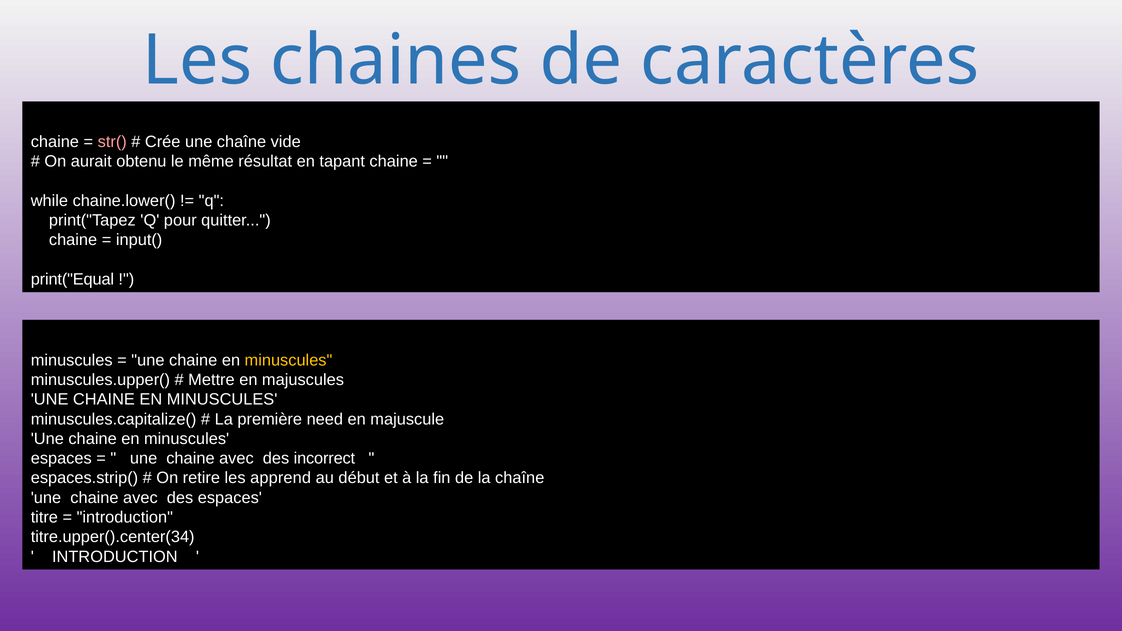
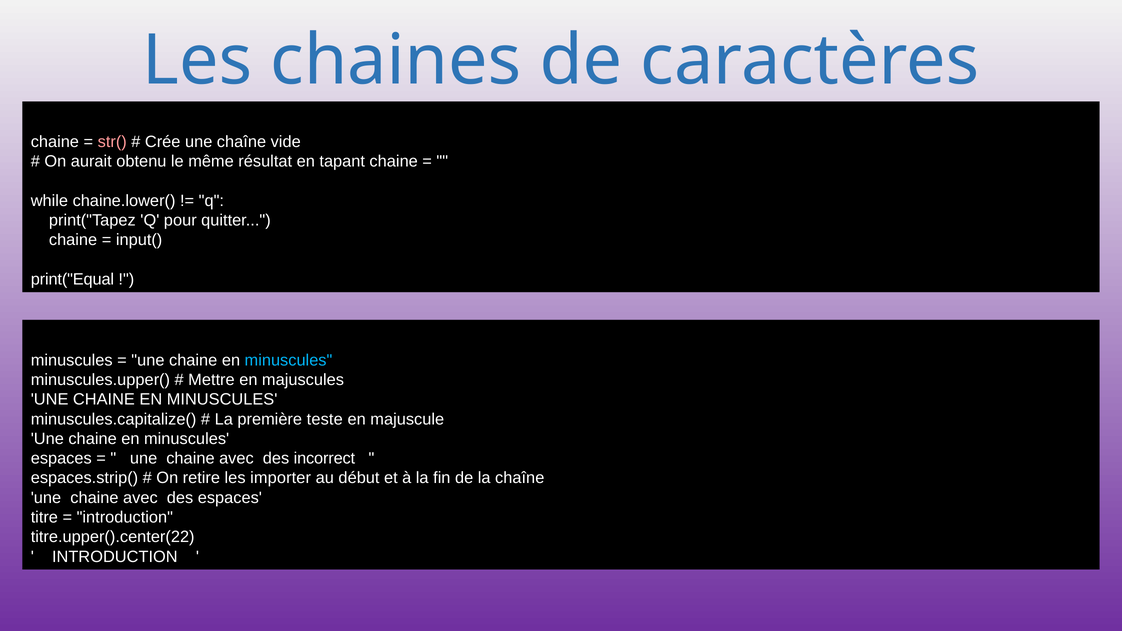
minuscules at (288, 360) colour: yellow -> light blue
need: need -> teste
apprend: apprend -> importer
titre.upper().center(34: titre.upper().center(34 -> titre.upper().center(22
